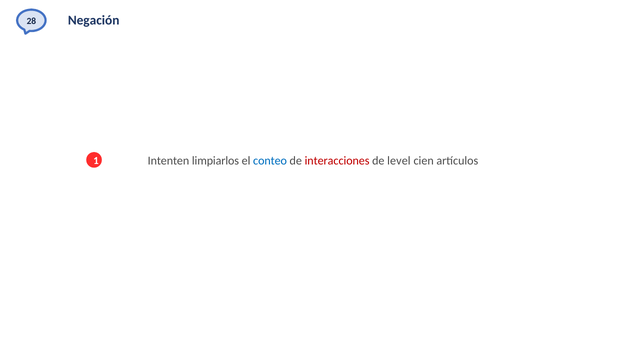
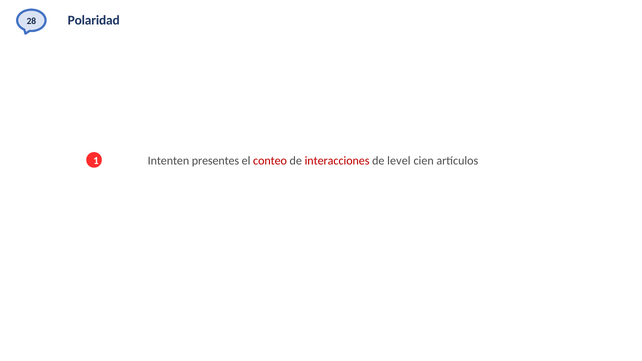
Negación: Negación -> Polaridad
limpiarlos: limpiarlos -> presentes
conteo colour: blue -> red
